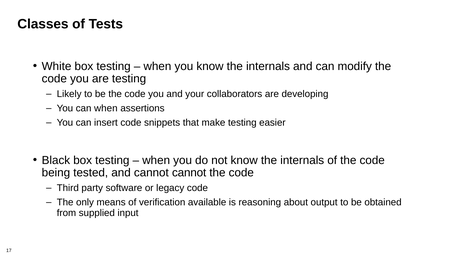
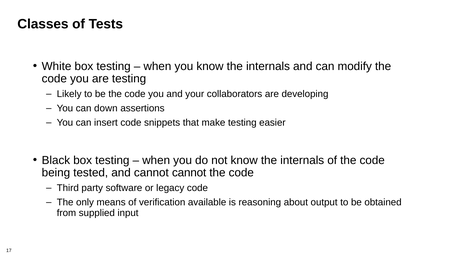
can when: when -> down
